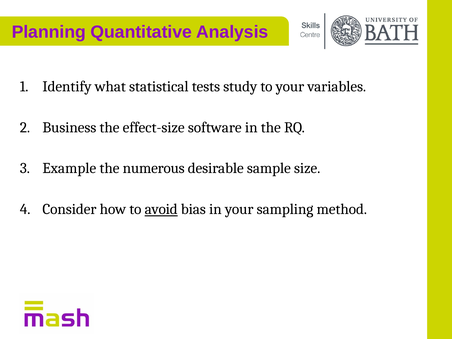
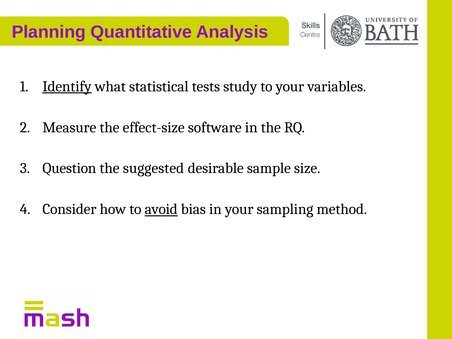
Identify underline: none -> present
Business: Business -> Measure
Example: Example -> Question
numerous: numerous -> suggested
